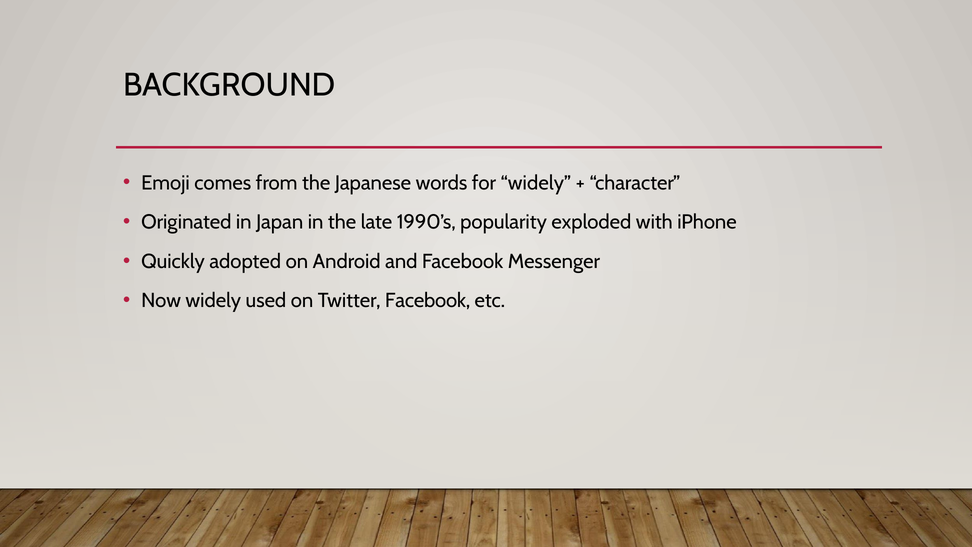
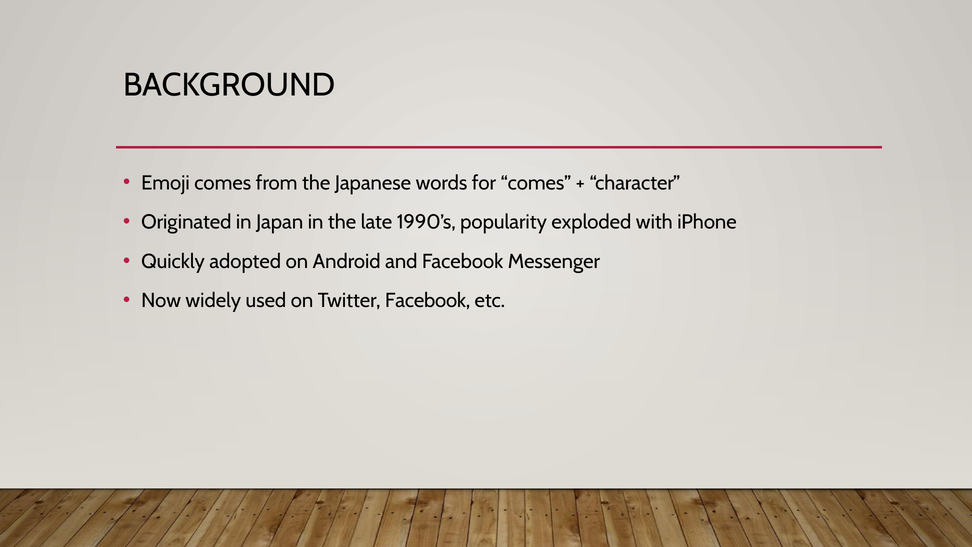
for widely: widely -> comes
